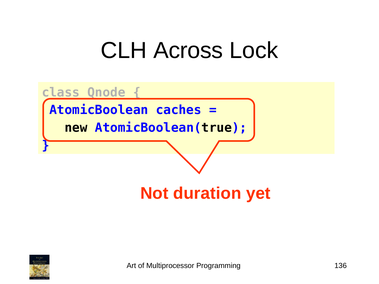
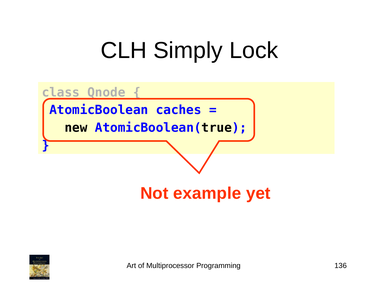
Across: Across -> Simply
duration: duration -> example
